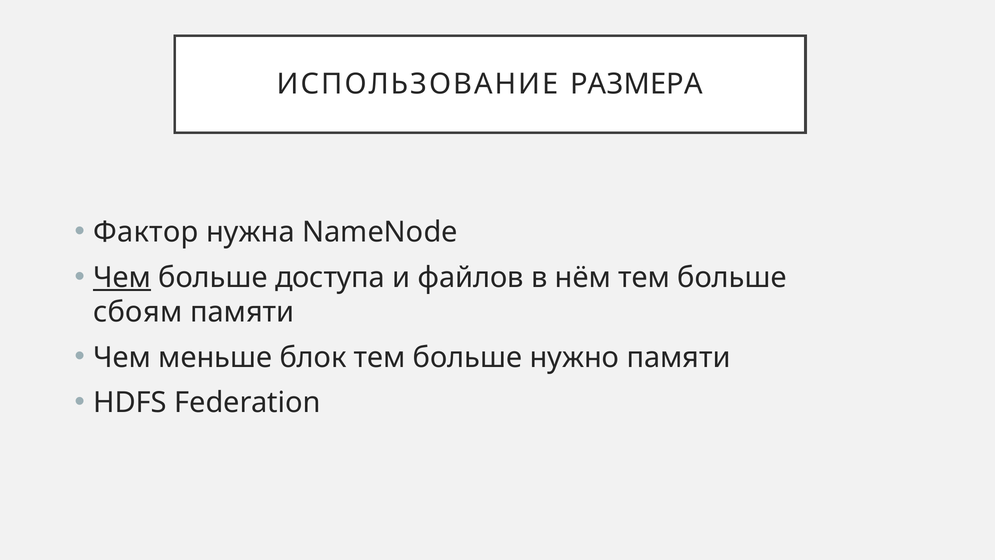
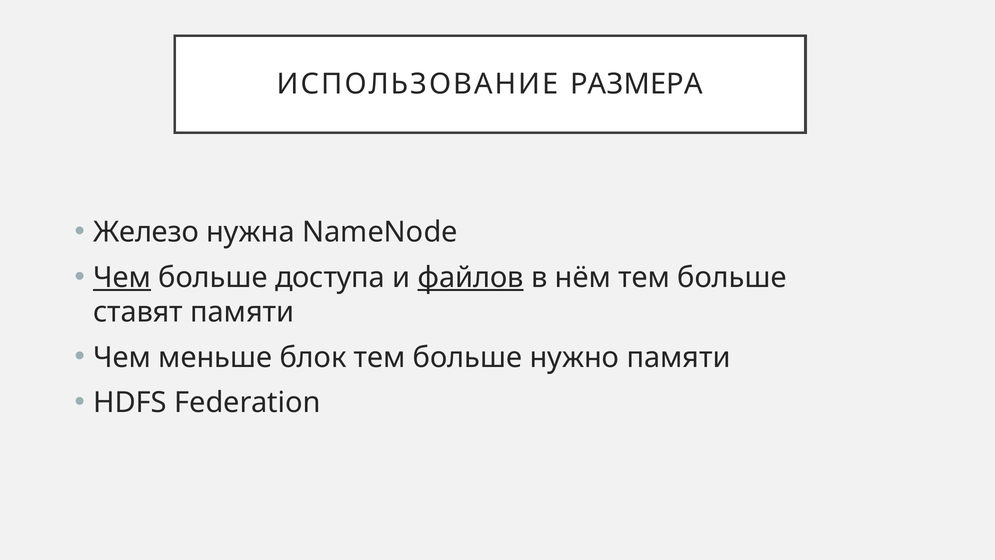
Фактор: Фактор -> Железо
файлов underline: none -> present
сбоям: сбоям -> ставят
